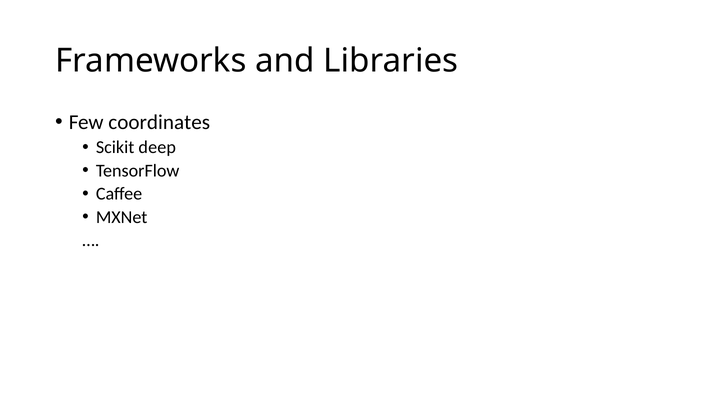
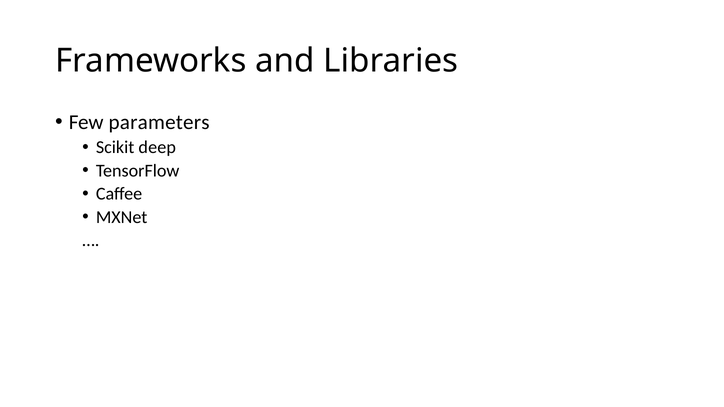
coordinates: coordinates -> parameters
